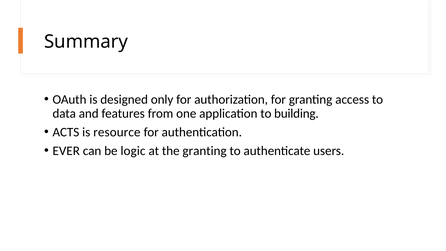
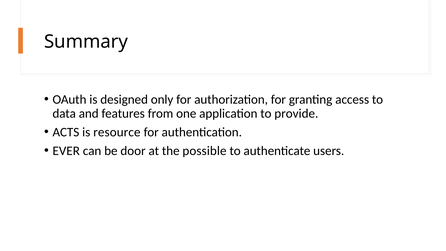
building: building -> provide
logic: logic -> door
the granting: granting -> possible
